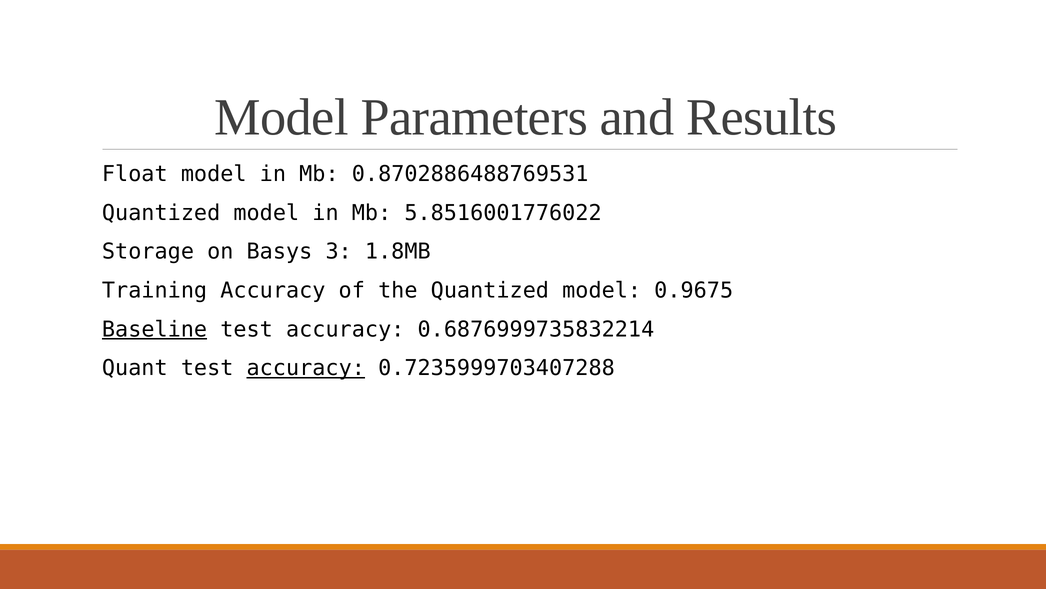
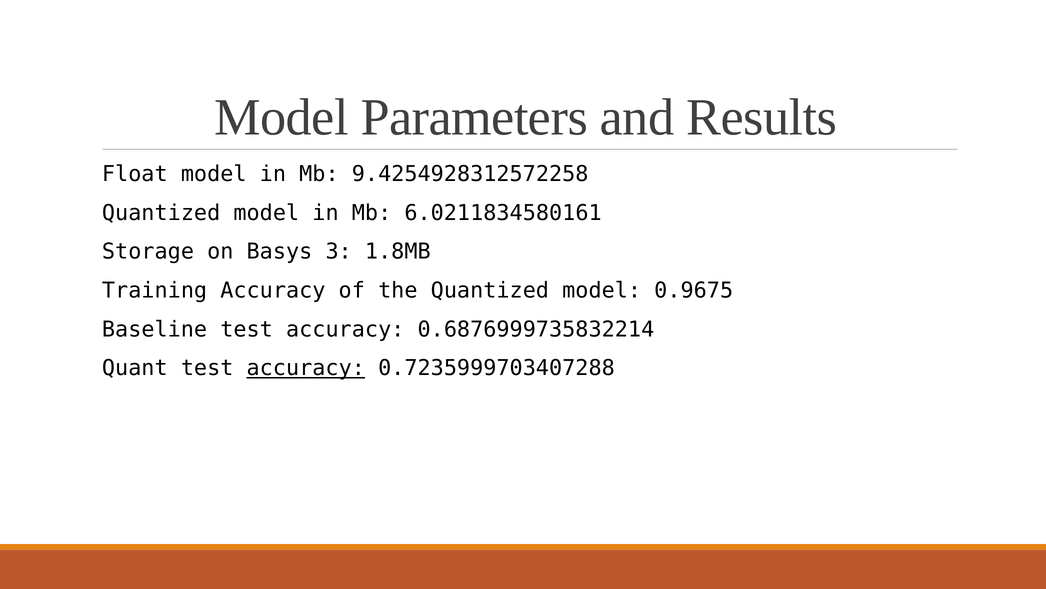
0.8702886488769531: 0.8702886488769531 -> 9.4254928312572258
5.8516001776022: 5.8516001776022 -> 6.0211834580161
Baseline underline: present -> none
